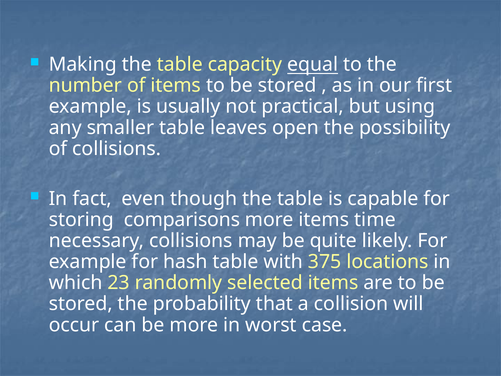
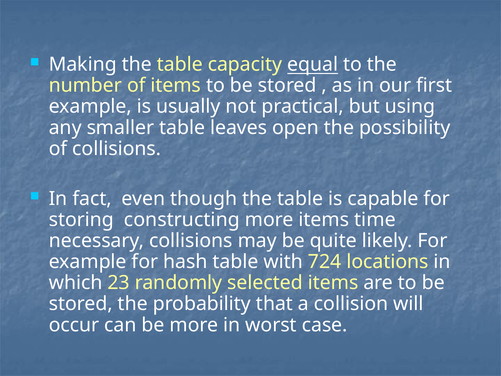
comparisons: comparisons -> constructing
375: 375 -> 724
